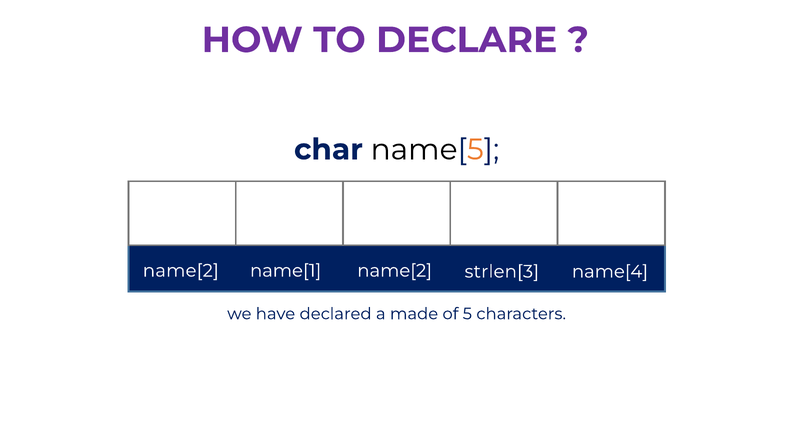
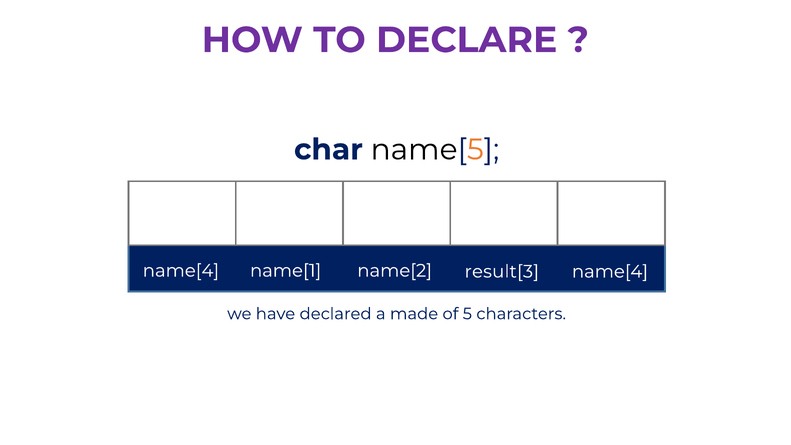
name[2 at (181, 271): name[2 -> name[4
strlen[3: strlen[3 -> result[3
